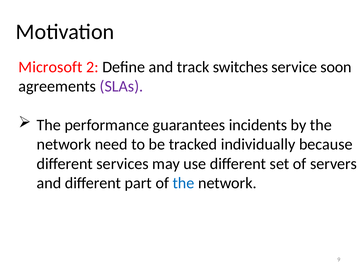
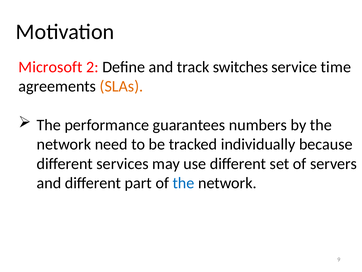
soon: soon -> time
SLAs colour: purple -> orange
incidents: incidents -> numbers
